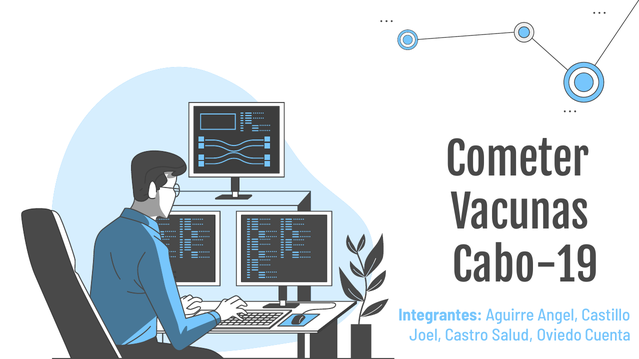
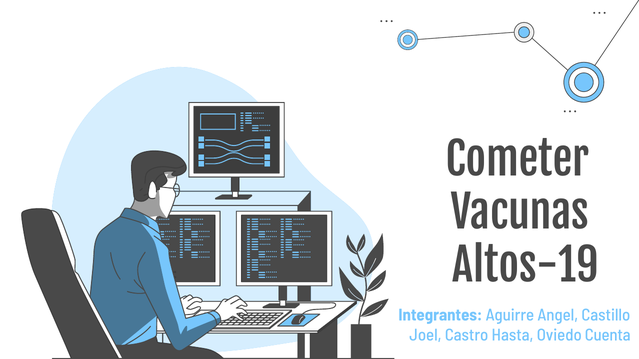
Cabo-19: Cabo-19 -> Altos-19
Salud: Salud -> Hasta
